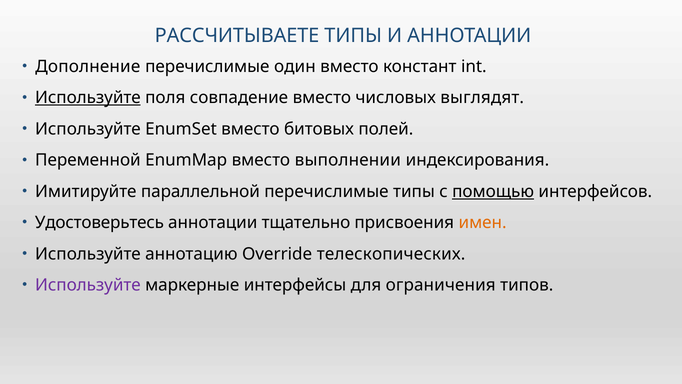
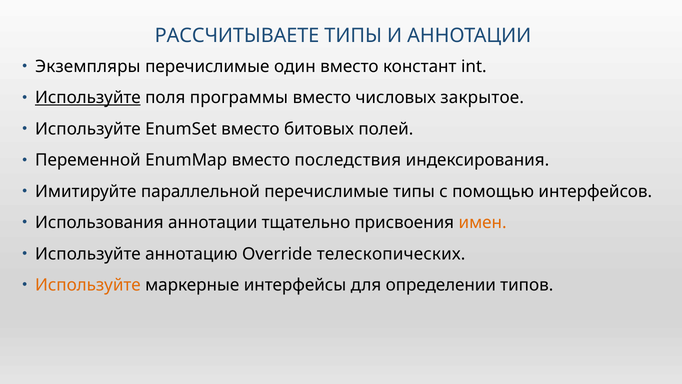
Дополнение: Дополнение -> Экземпляры
совпадение: совпадение -> программы
выглядят: выглядят -> закрытое
выполнении: выполнении -> последствия
помощью underline: present -> none
Удостоверьтесь: Удостоверьтесь -> Использования
Используйте at (88, 285) colour: purple -> orange
ограничения: ограничения -> определении
